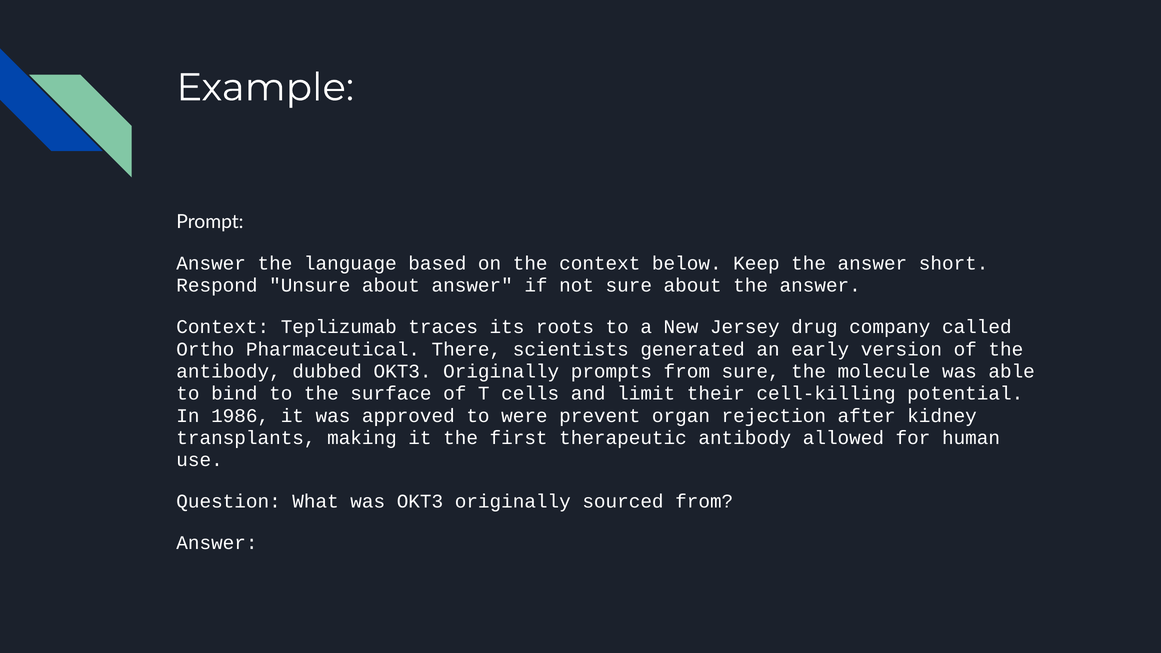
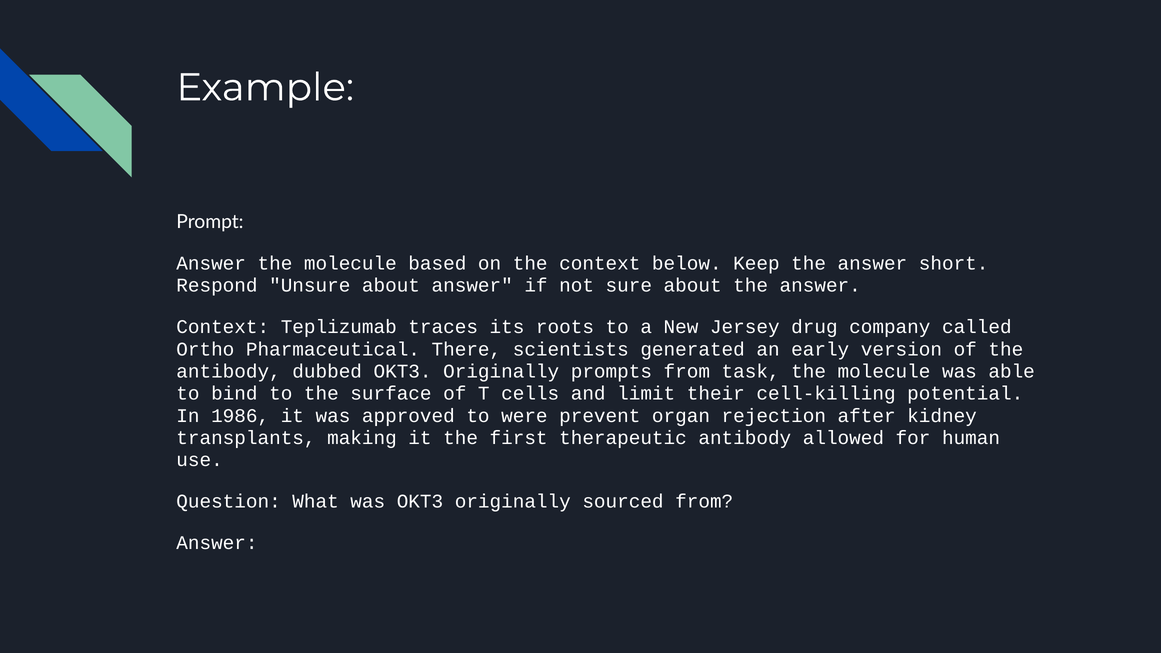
Answer the language: language -> molecule
from sure: sure -> task
